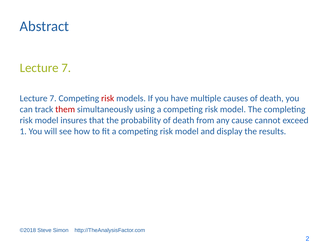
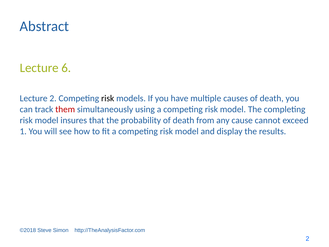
7 at (66, 68): 7 -> 6
7 at (53, 98): 7 -> 2
risk at (108, 98) colour: red -> black
